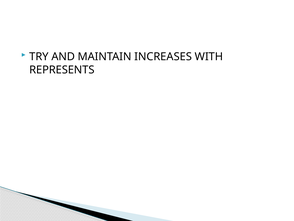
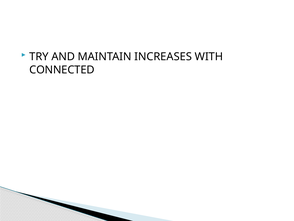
REPRESENTS: REPRESENTS -> CONNECTED
